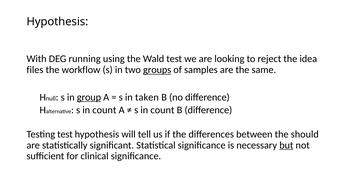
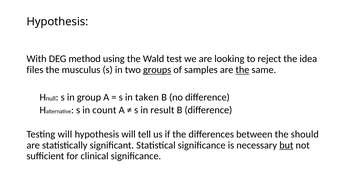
running: running -> method
workflow: workflow -> musculus
the at (242, 70) underline: none -> present
group underline: present -> none
count at (162, 110): count -> result
Testing test: test -> will
